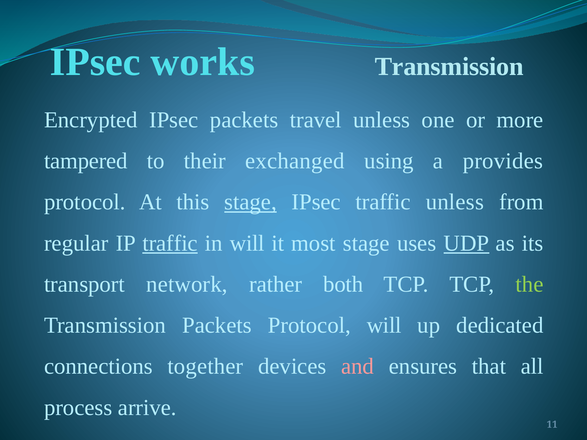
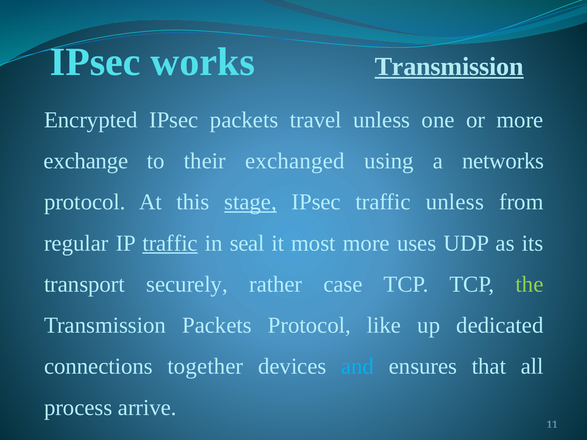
Transmission at (449, 67) underline: none -> present
tampered: tampered -> exchange
provides: provides -> networks
in will: will -> seal
most stage: stage -> more
UDP underline: present -> none
network: network -> securely
both: both -> case
Protocol will: will -> like
and colour: pink -> light blue
